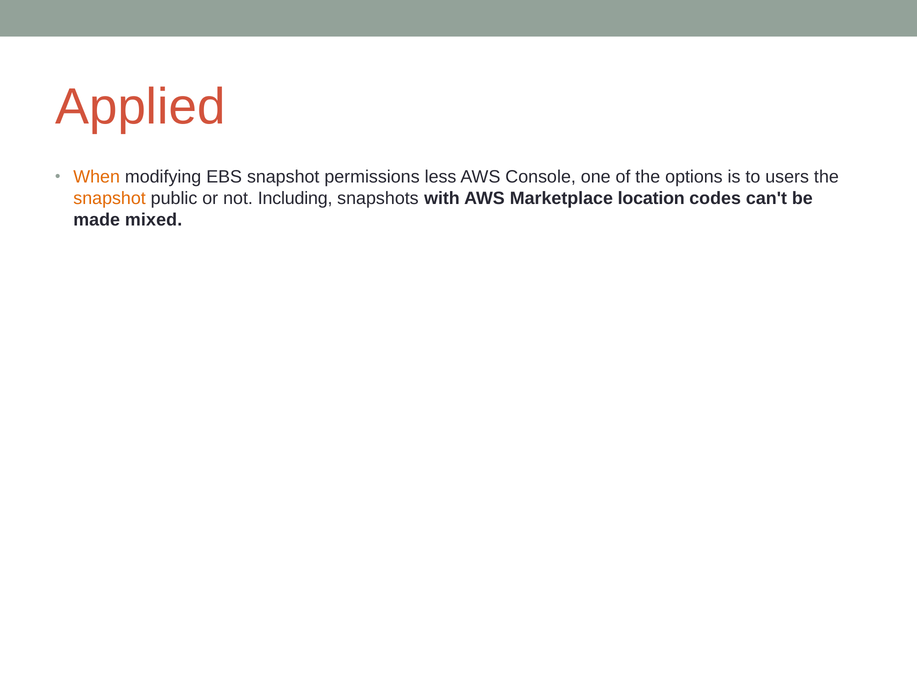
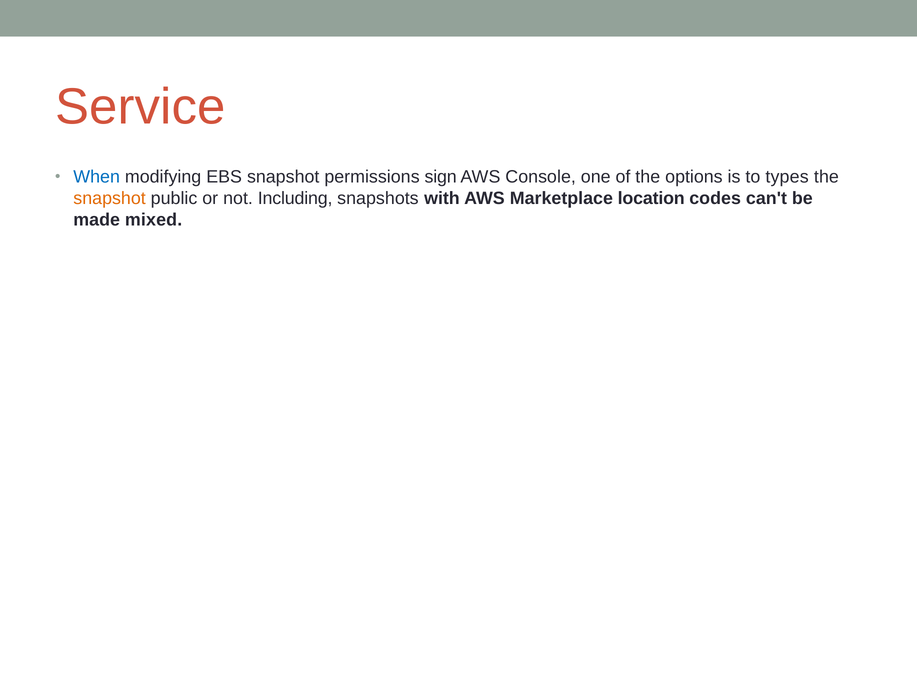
Applied: Applied -> Service
When colour: orange -> blue
less: less -> sign
users: users -> types
